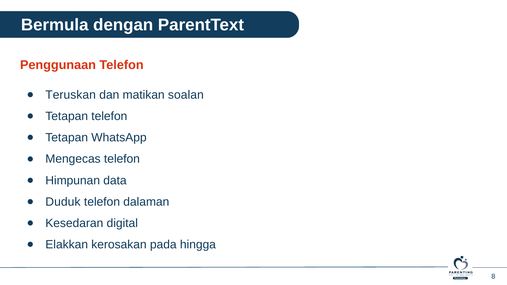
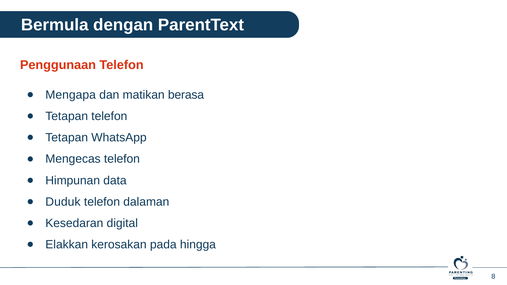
Teruskan: Teruskan -> Mengapa
soalan: soalan -> berasa
